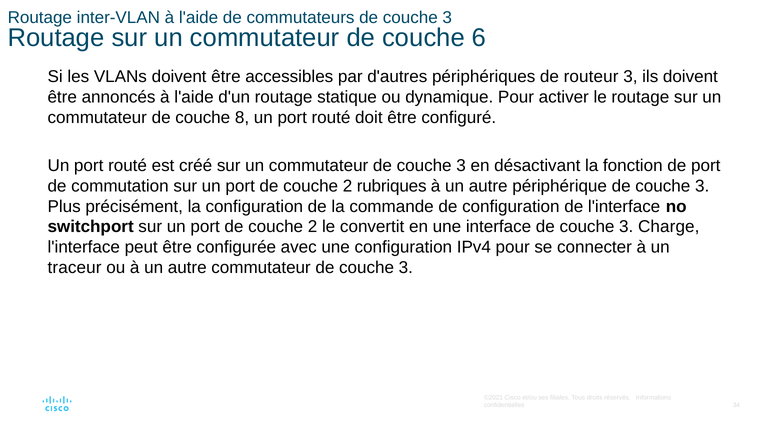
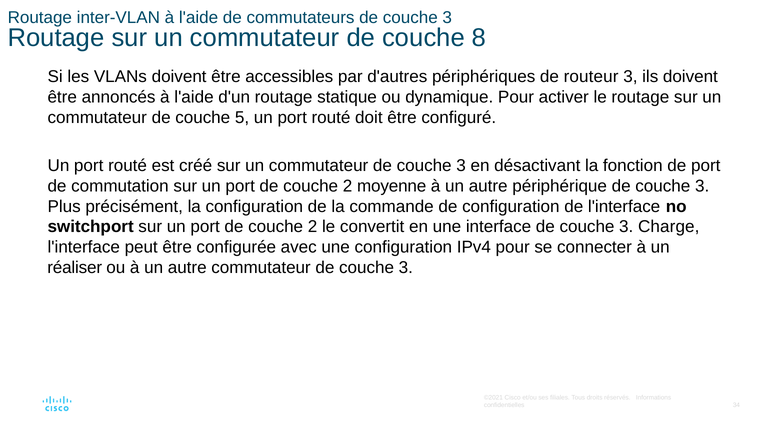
6: 6 -> 8
8: 8 -> 5
rubriques: rubriques -> moyenne
traceur: traceur -> réaliser
